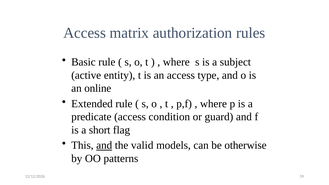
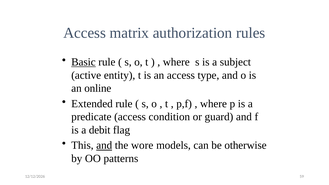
Basic underline: none -> present
short: short -> debit
valid: valid -> wore
